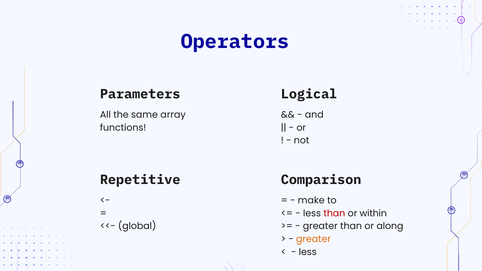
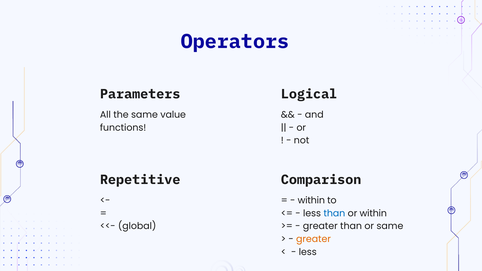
array: array -> value
make at (311, 201): make -> within
than at (334, 213) colour: red -> blue
or along: along -> same
